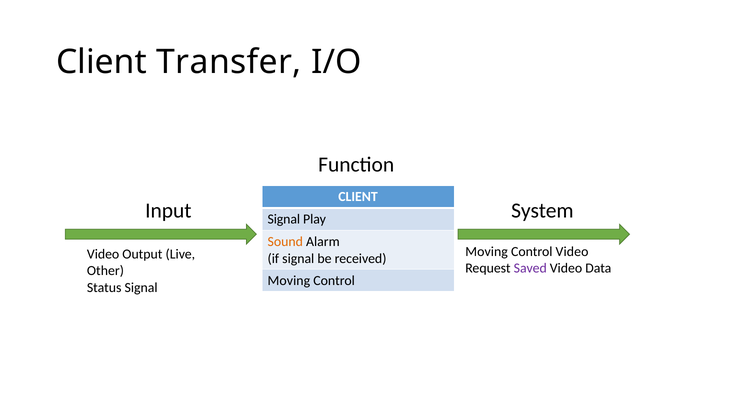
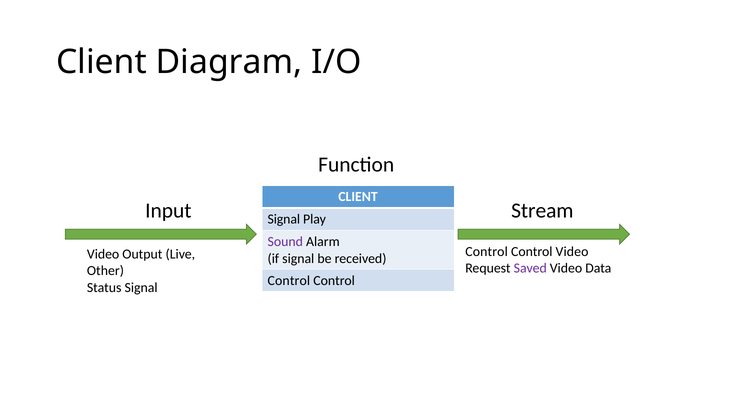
Transfer: Transfer -> Diagram
System: System -> Stream
Sound colour: orange -> purple
Moving at (487, 251): Moving -> Control
Moving at (289, 280): Moving -> Control
